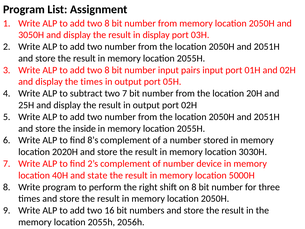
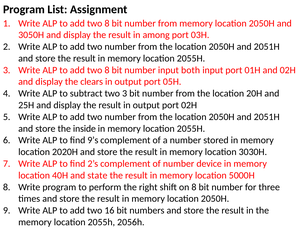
in display: display -> among
pairs: pairs -> both
the times: times -> clears
two 7: 7 -> 3
8’s: 8’s -> 9’s
